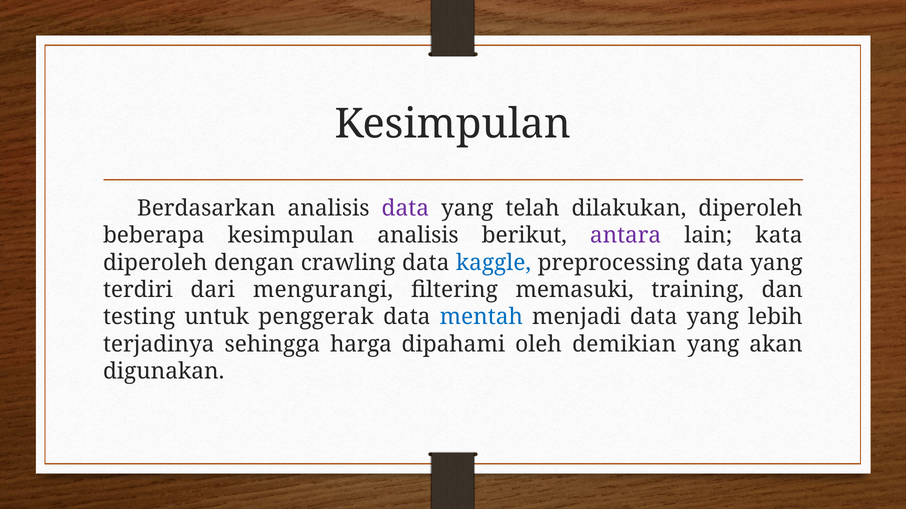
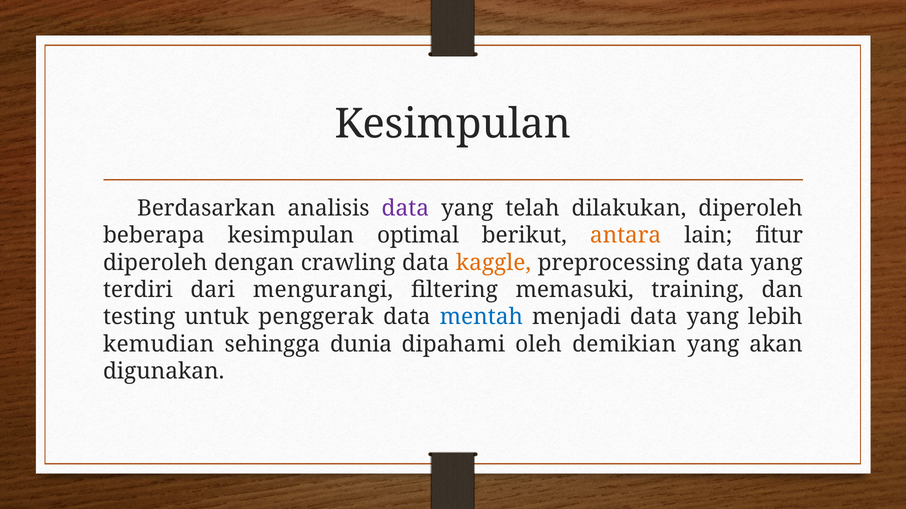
kesimpulan analisis: analisis -> optimal
antara colour: purple -> orange
kata: kata -> fitur
kaggle colour: blue -> orange
terjadinya: terjadinya -> kemudian
harga: harga -> dunia
